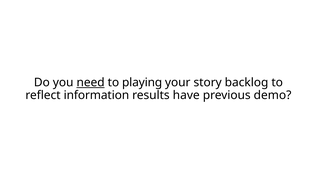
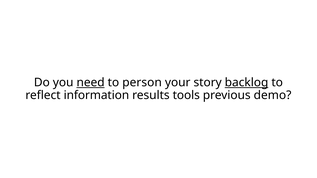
playing: playing -> person
backlog underline: none -> present
have: have -> tools
